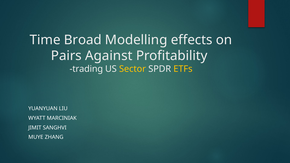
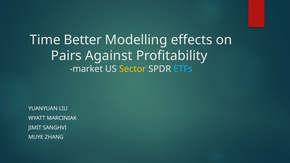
Broad: Broad -> Better
trading: trading -> market
ETFs colour: yellow -> light blue
